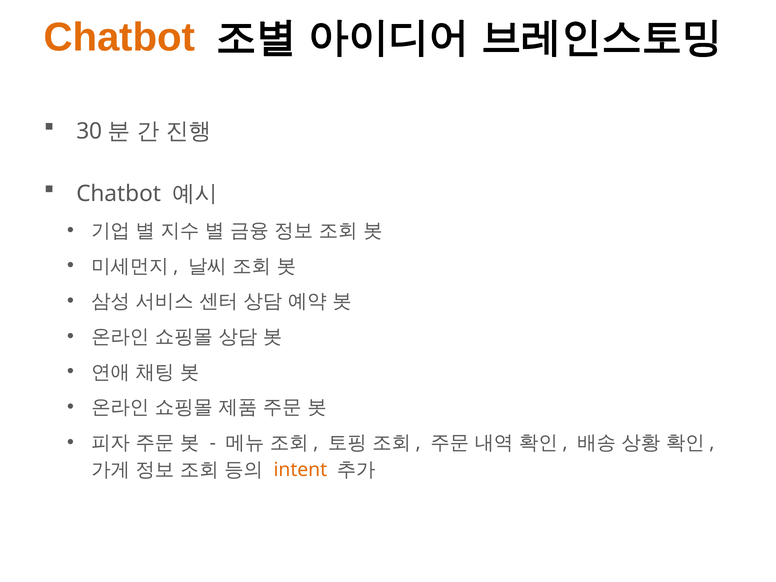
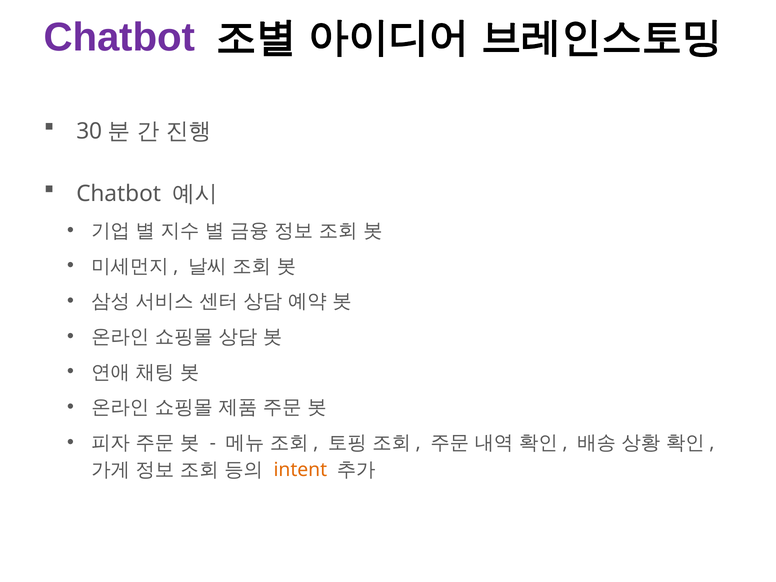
Chatbot at (119, 37) colour: orange -> purple
